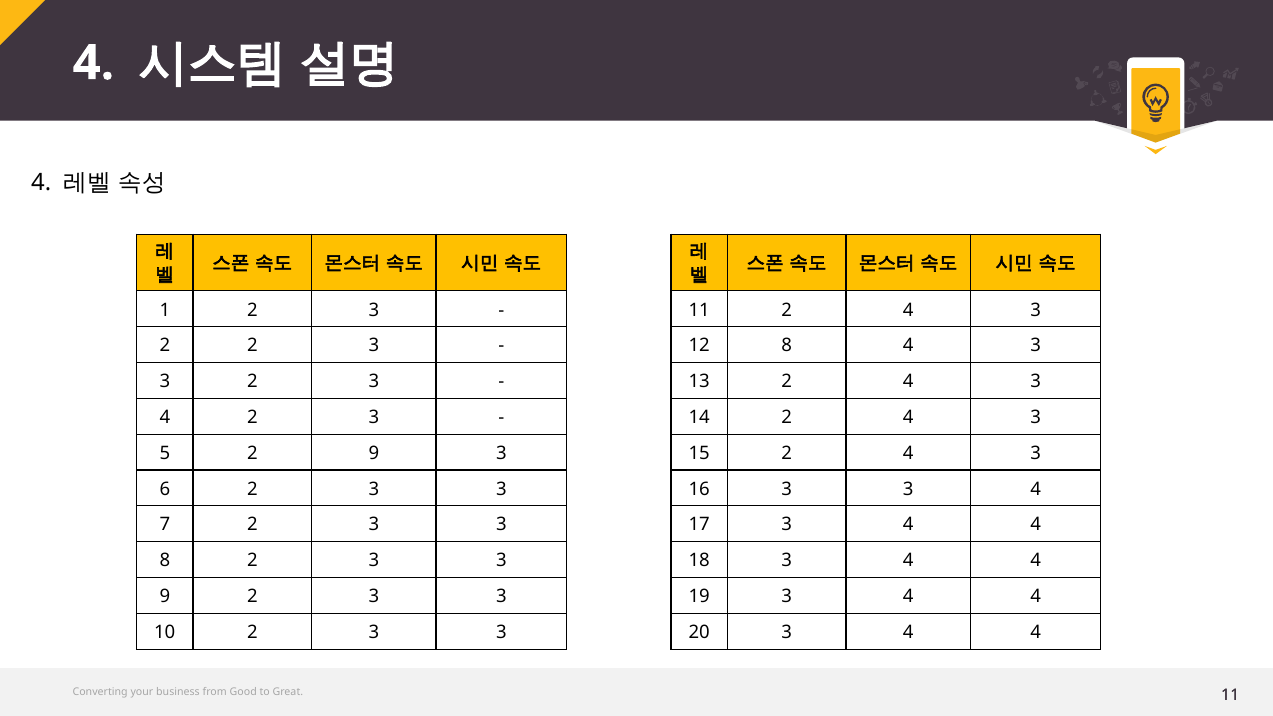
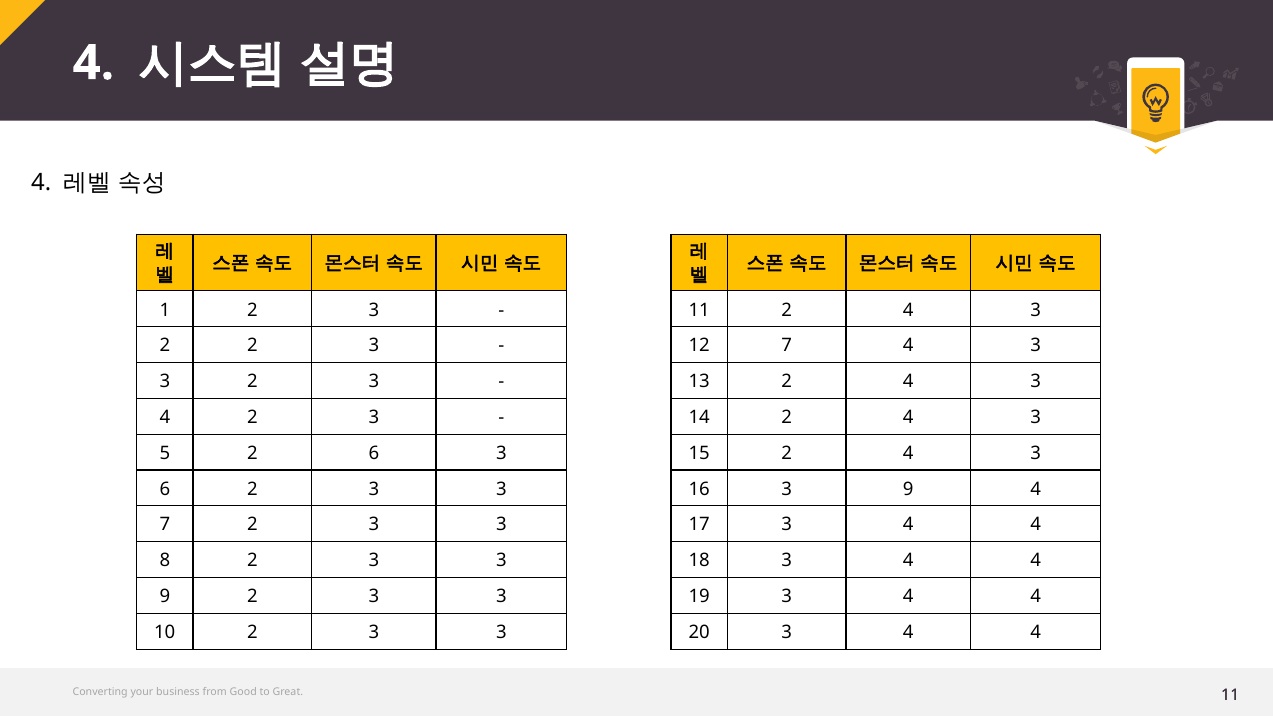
12 8: 8 -> 7
2 9: 9 -> 6
16 3 3: 3 -> 9
